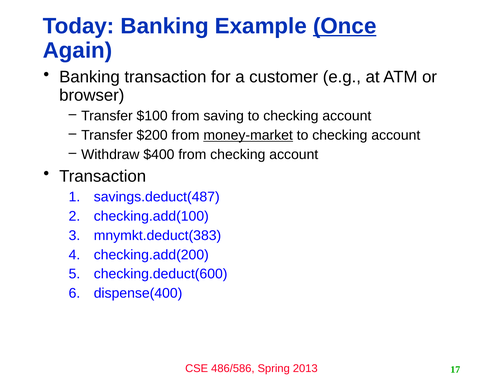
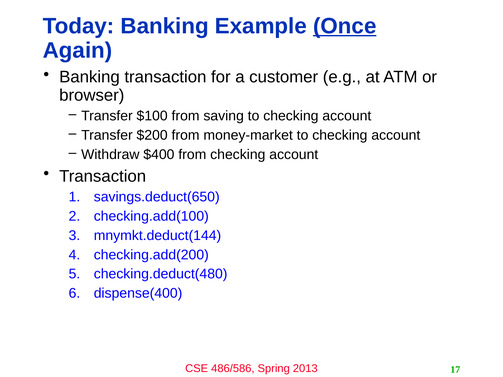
money-market underline: present -> none
savings.deduct(487: savings.deduct(487 -> savings.deduct(650
mnymkt.deduct(383: mnymkt.deduct(383 -> mnymkt.deduct(144
checking.deduct(600: checking.deduct(600 -> checking.deduct(480
